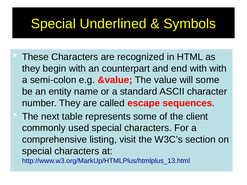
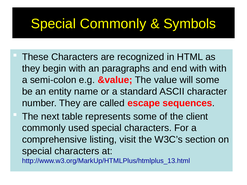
Special Underlined: Underlined -> Commonly
counterpart: counterpart -> paragraphs
